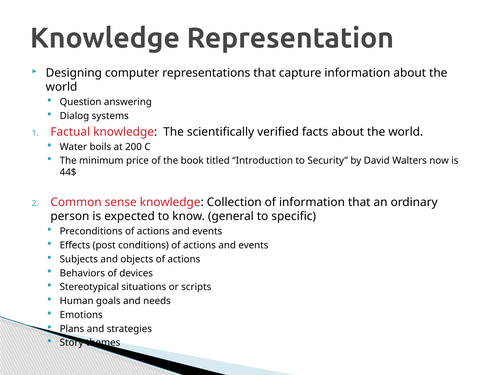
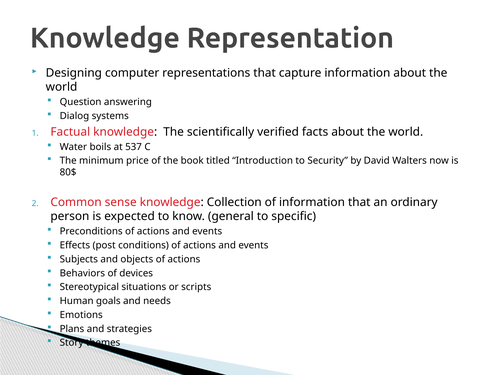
200: 200 -> 537
44$: 44$ -> 80$
